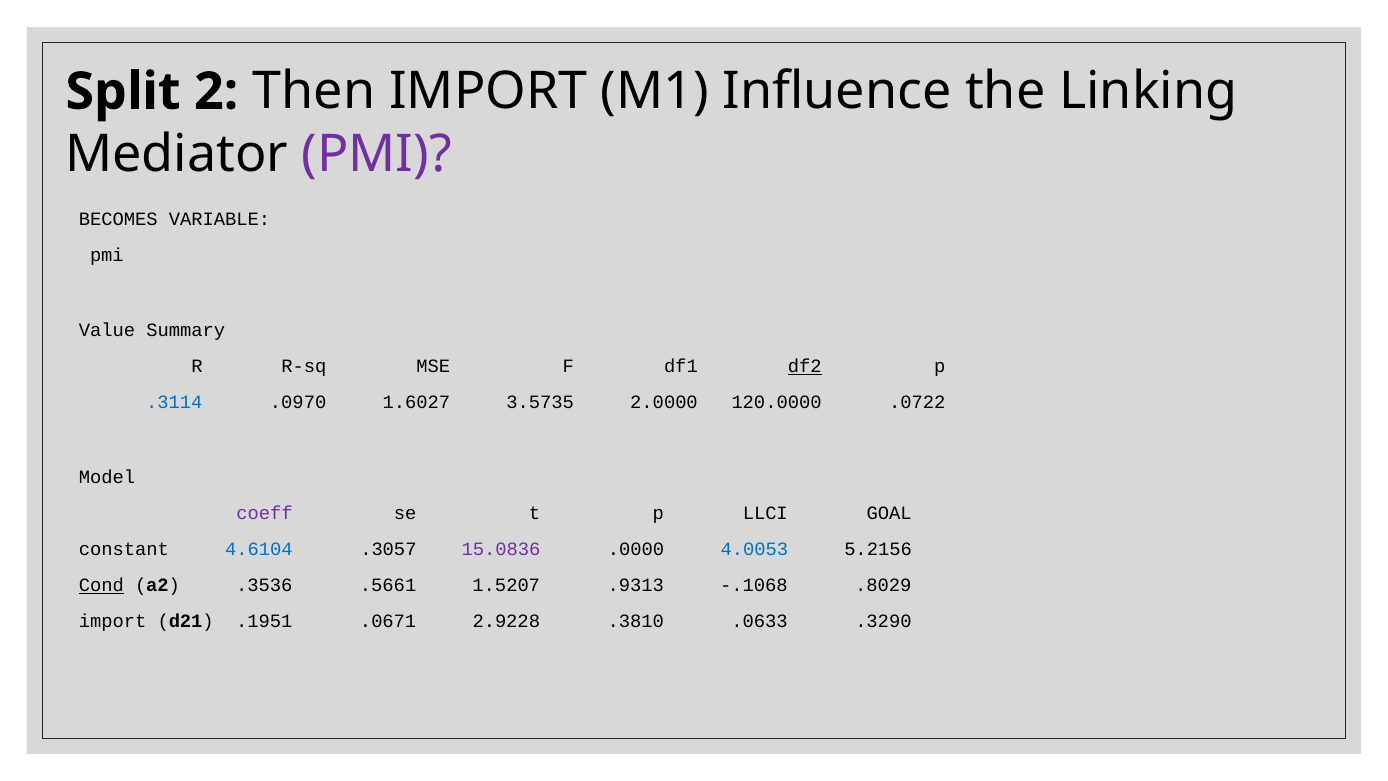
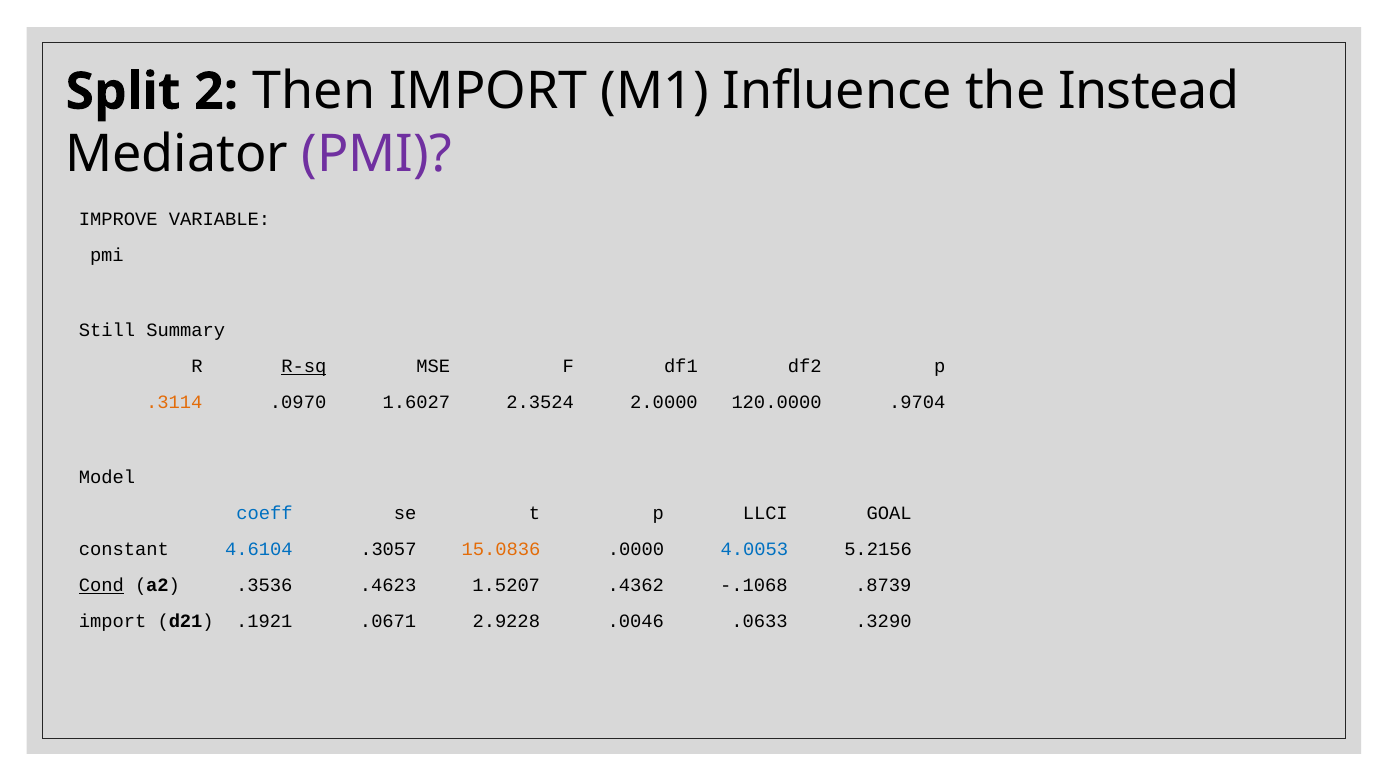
Linking: Linking -> Instead
BECOMES: BECOMES -> IMPROVE
Value: Value -> Still
R-sq underline: none -> present
df2 underline: present -> none
.3114 colour: blue -> orange
3.5735: 3.5735 -> 2.3524
.0722: .0722 -> .9704
coeff colour: purple -> blue
15.0836 colour: purple -> orange
.5661: .5661 -> .4623
.9313: .9313 -> .4362
.8029: .8029 -> .8739
.1951: .1951 -> .1921
.3810: .3810 -> .0046
